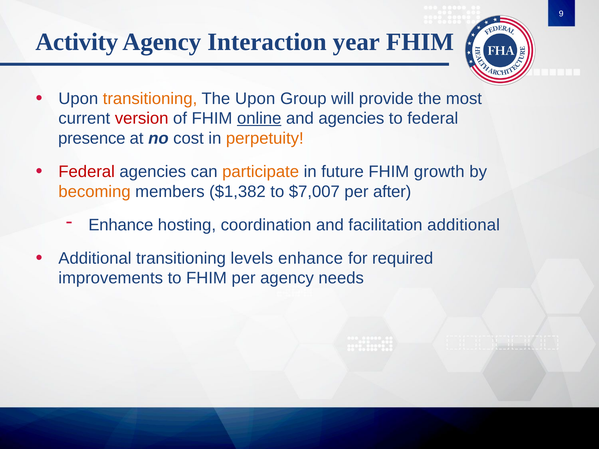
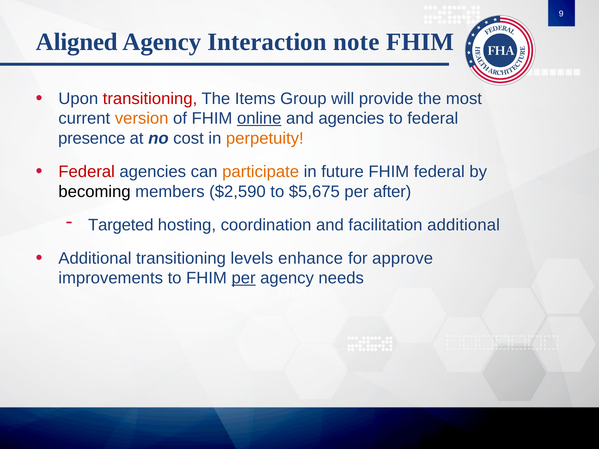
Activity: Activity -> Aligned
year: year -> note
transitioning at (150, 99) colour: orange -> red
The Upon: Upon -> Items
version colour: red -> orange
FHIM growth: growth -> federal
becoming colour: orange -> black
$1,382: $1,382 -> $2,590
$7,007: $7,007 -> $5,675
Enhance at (121, 225): Enhance -> Targeted
required: required -> approve
per at (244, 278) underline: none -> present
